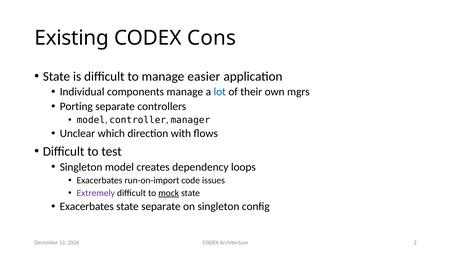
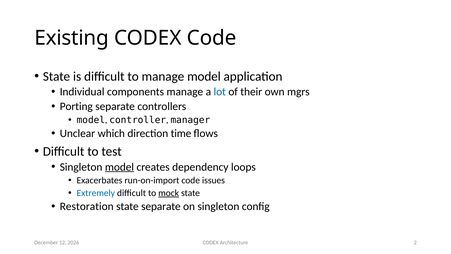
CODEX Cons: Cons -> Code
manage easier: easier -> model
with: with -> time
model at (119, 167) underline: none -> present
Extremely colour: purple -> blue
Exacerbates at (87, 206): Exacerbates -> Restoration
